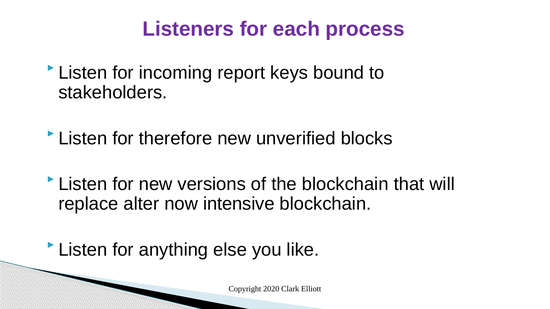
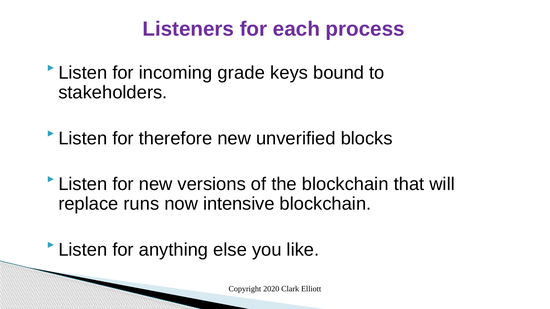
report: report -> grade
alter: alter -> runs
